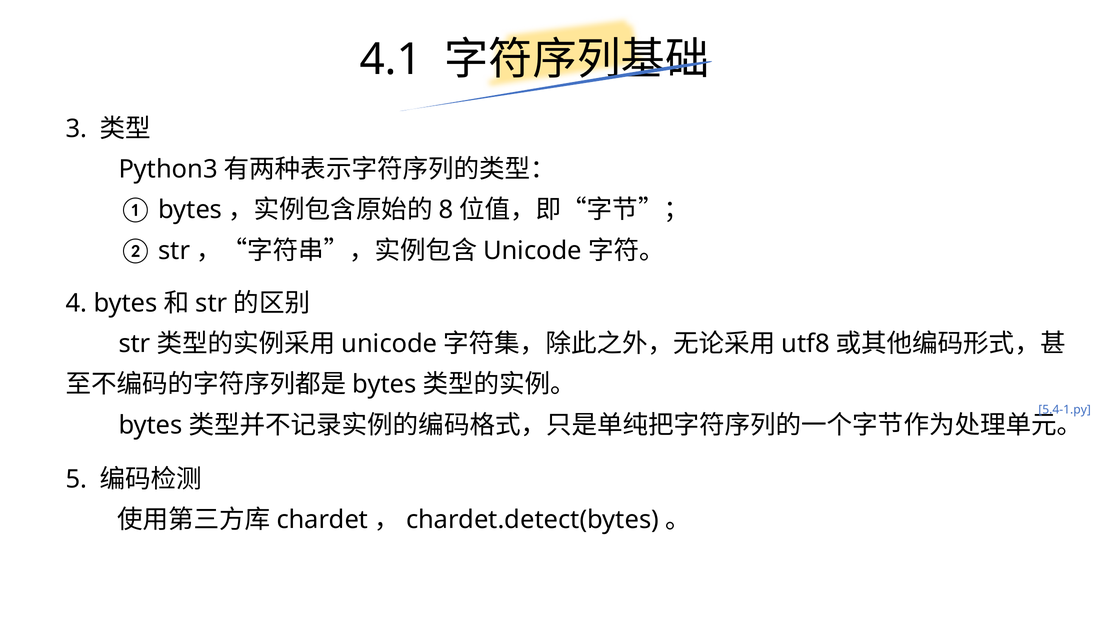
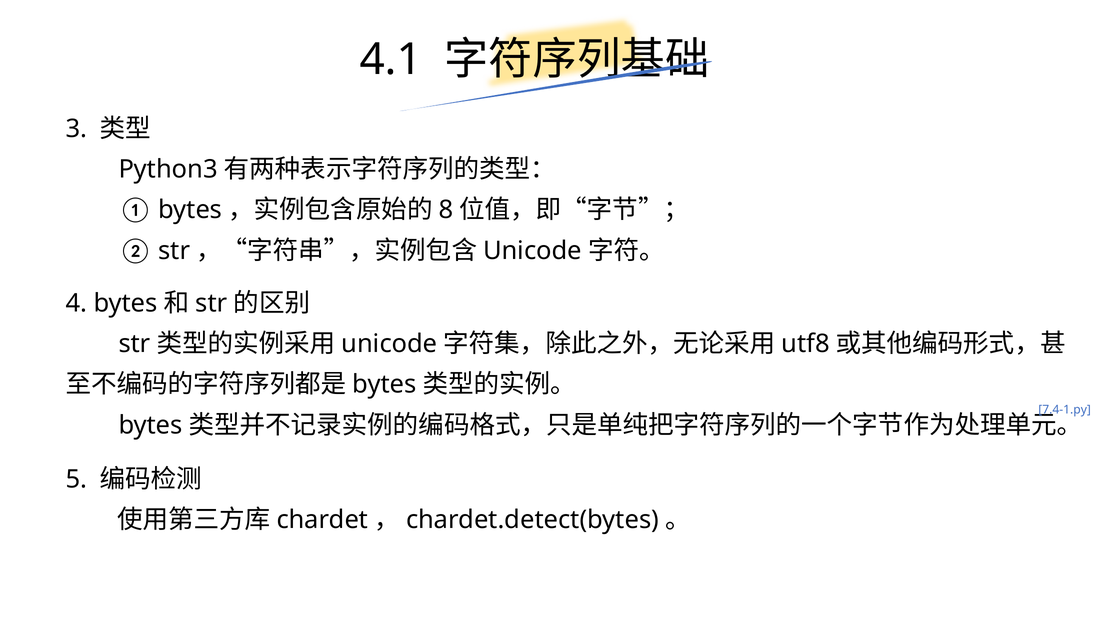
5.4-1.py: 5.4-1.py -> 7.4-1.py
